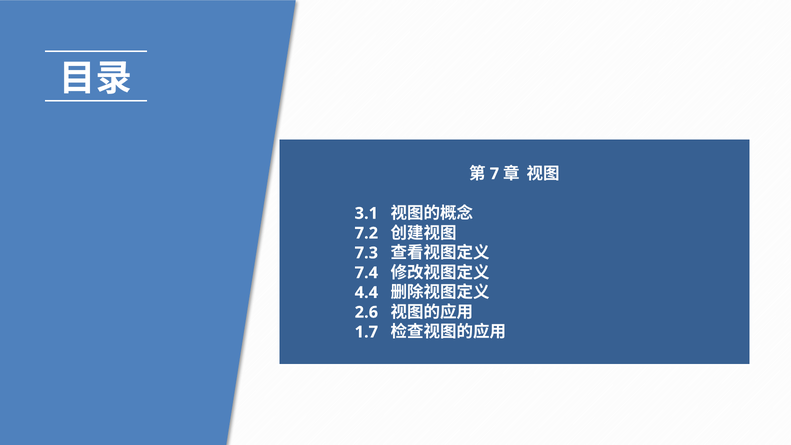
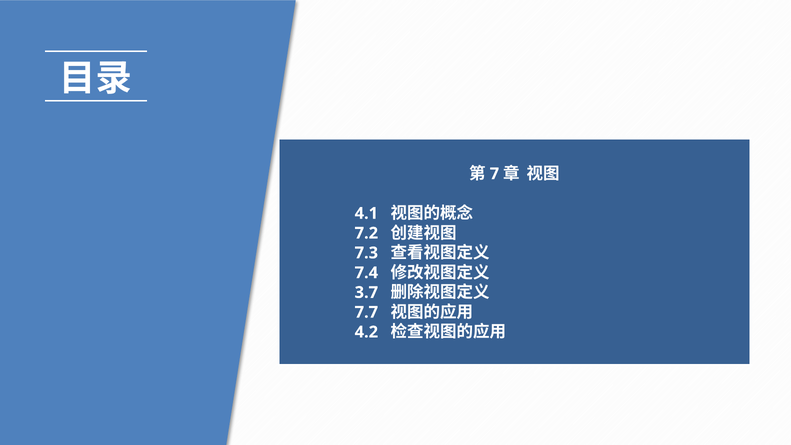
3.1: 3.1 -> 4.1
4.4: 4.4 -> 3.7
2.6: 2.6 -> 7.7
1.7: 1.7 -> 4.2
